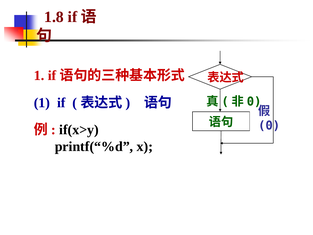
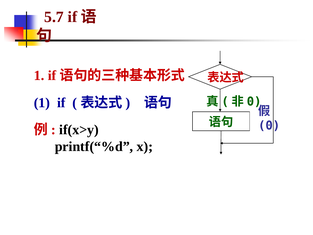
1.8: 1.8 -> 5.7
